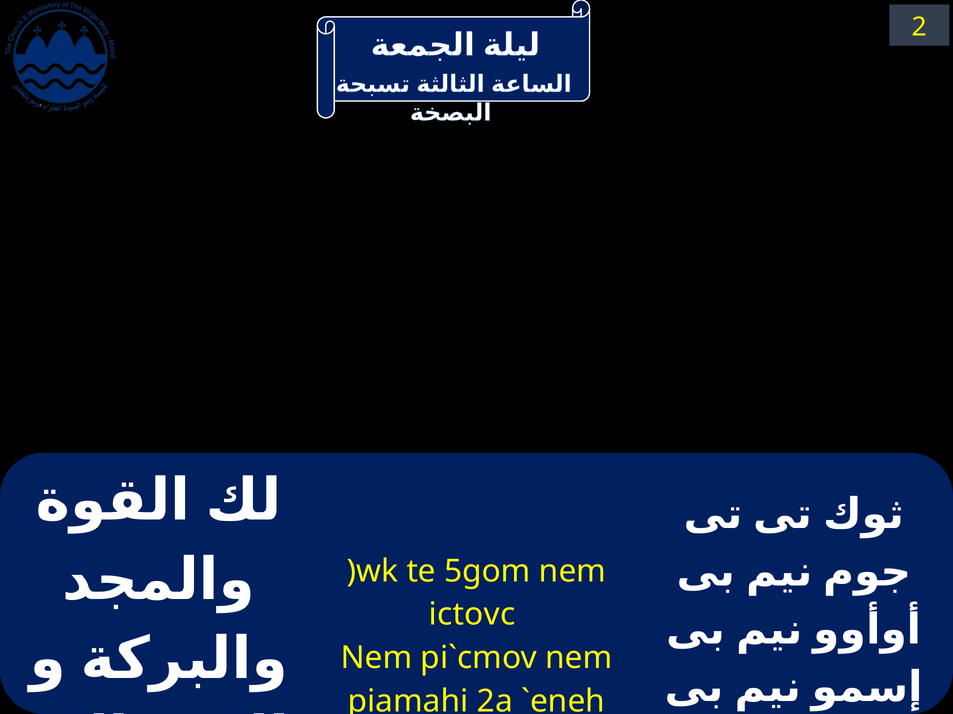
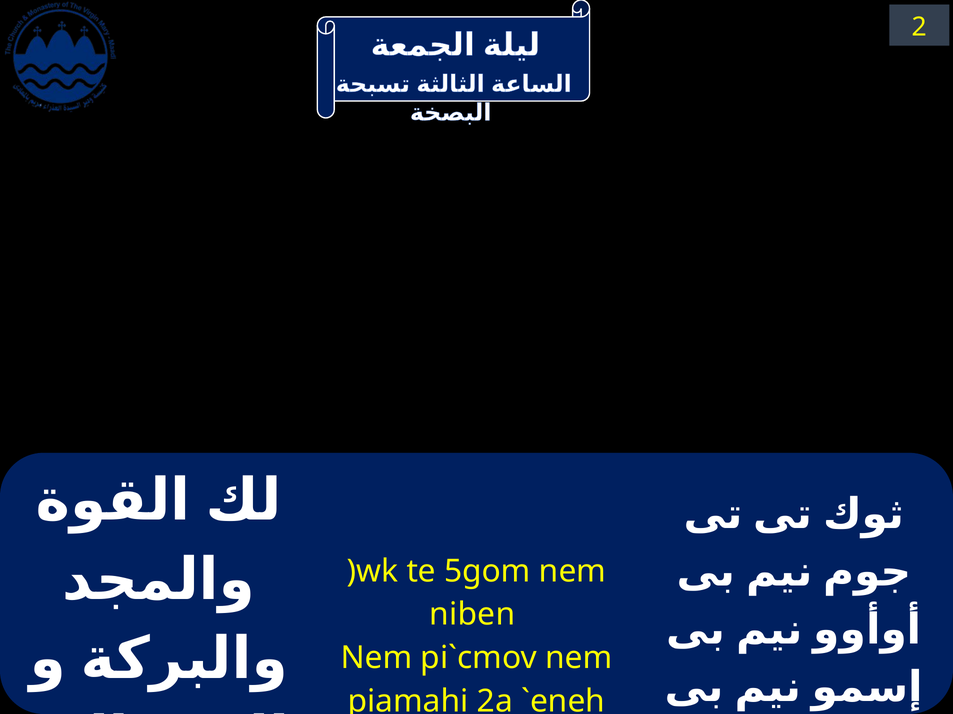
ictovc: ictovc -> niben
